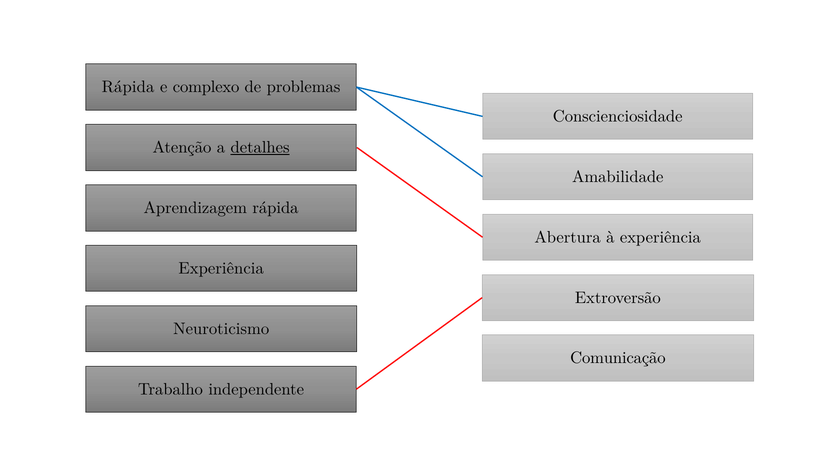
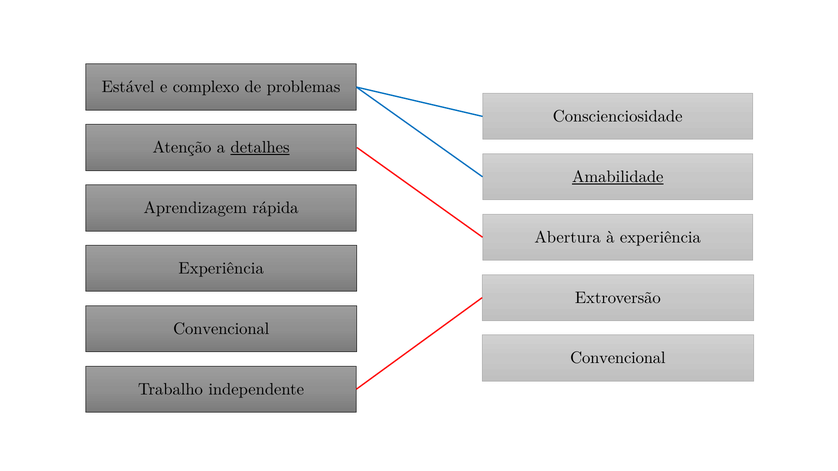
Rápida at (128, 87): Rápida -> Estável
Amabilidade underline: none -> present
Neuroticismo at (221, 329): Neuroticismo -> Convencional
Comunicação at (618, 358): Comunicação -> Convencional
